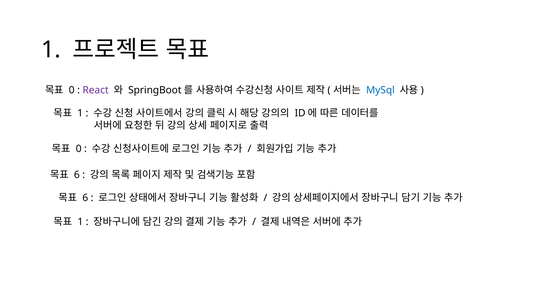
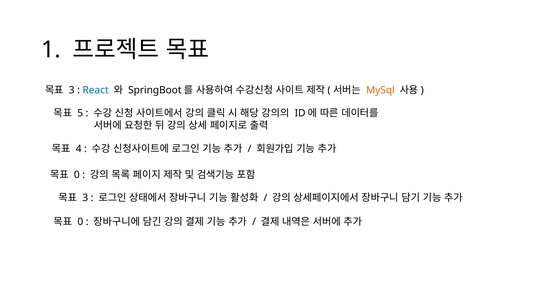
0 at (72, 90): 0 -> 3
React colour: purple -> blue
MySql colour: blue -> orange
1 at (80, 113): 1 -> 5
0 at (79, 149): 0 -> 4
6 at (77, 175): 6 -> 0
6 at (85, 198): 6 -> 3
1 at (80, 222): 1 -> 0
